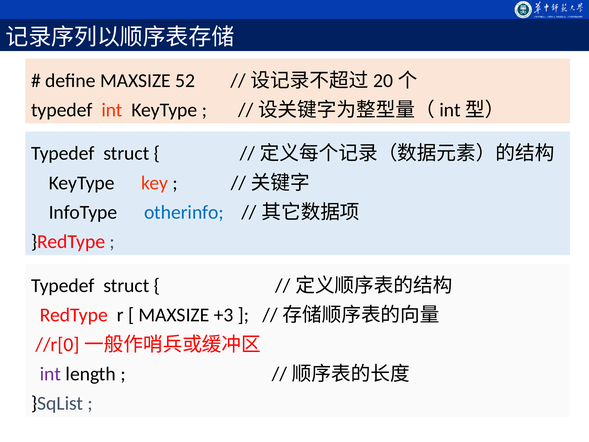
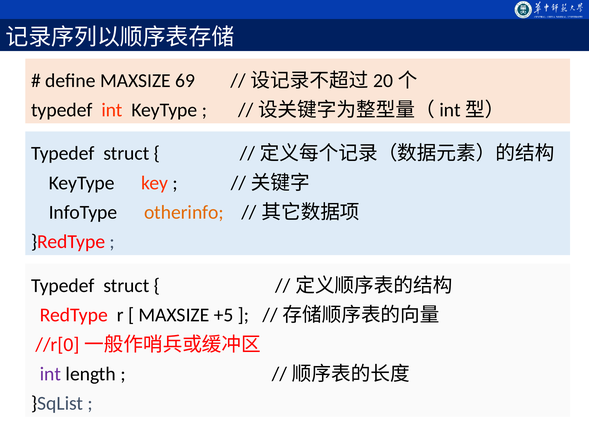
52: 52 -> 69
otherinfo colour: blue -> orange
+3: +3 -> +5
